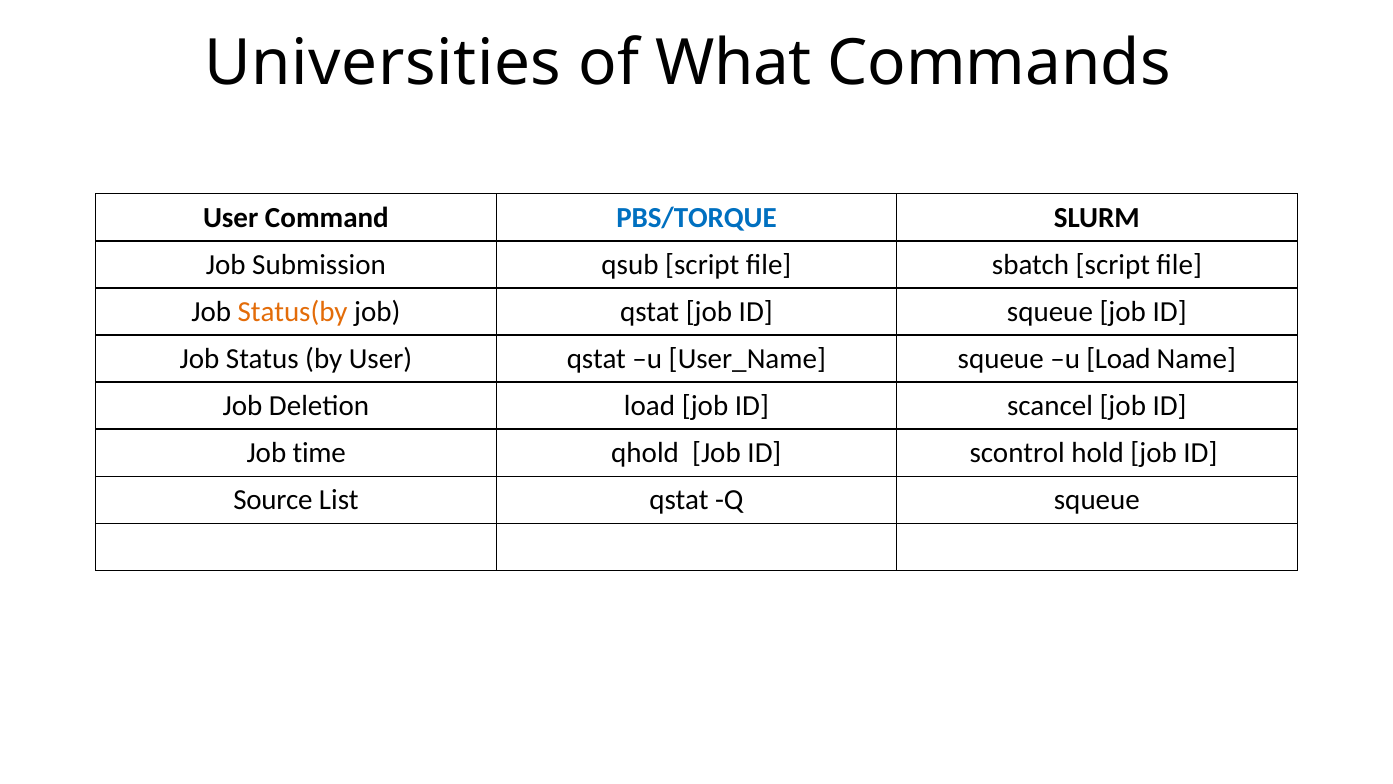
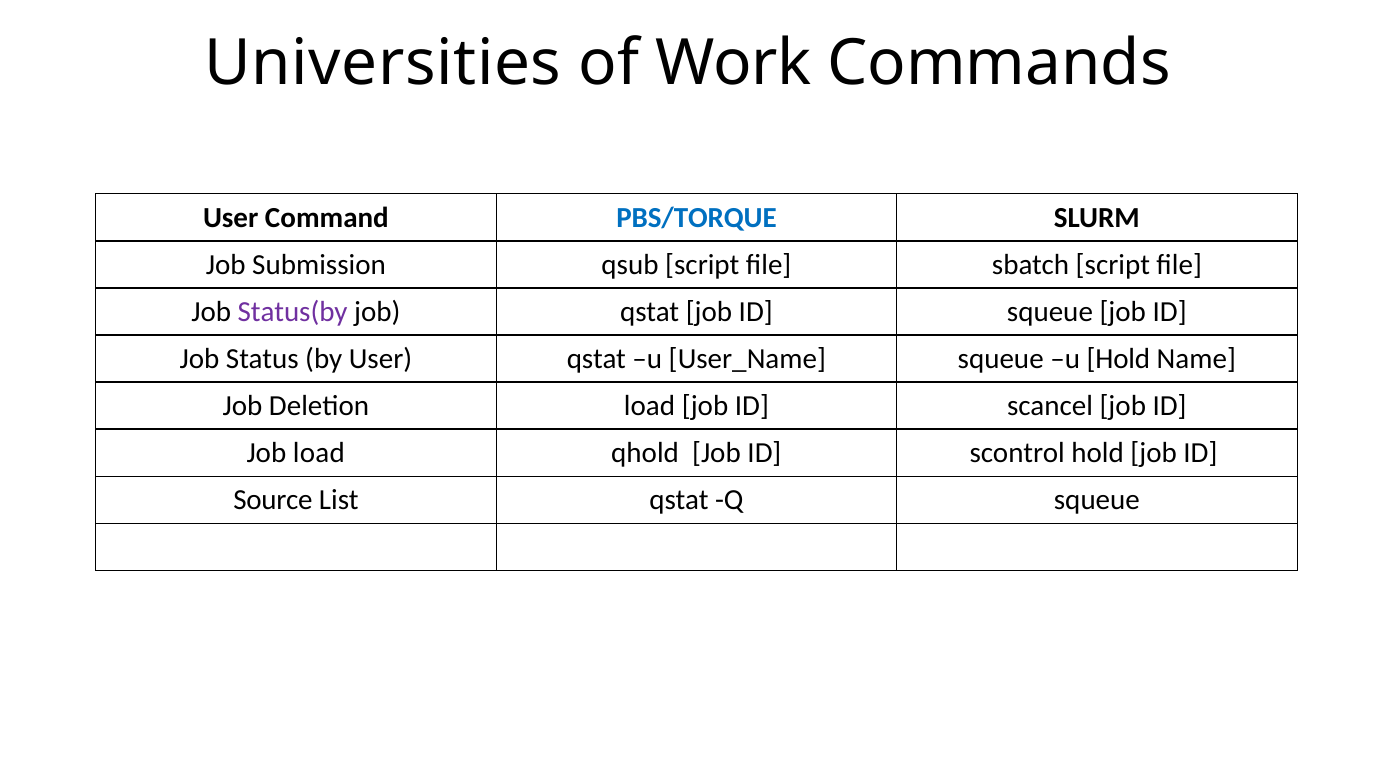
What: What -> Work
Status(by colour: orange -> purple
u Load: Load -> Hold
Job time: time -> load
